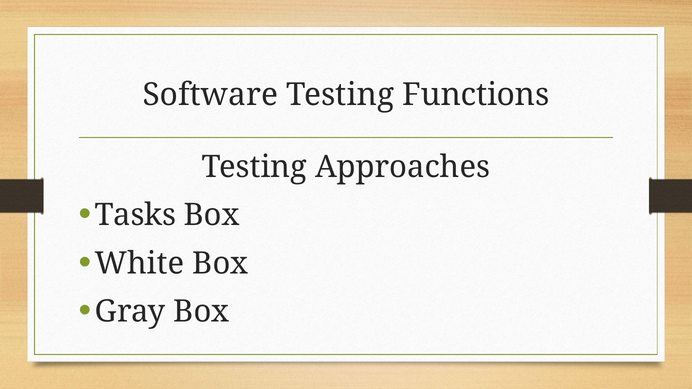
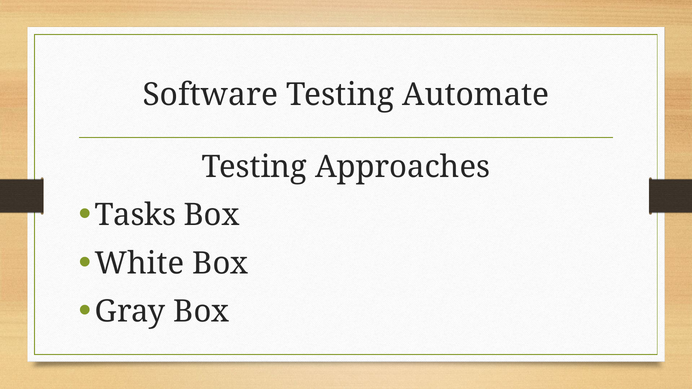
Functions: Functions -> Automate
